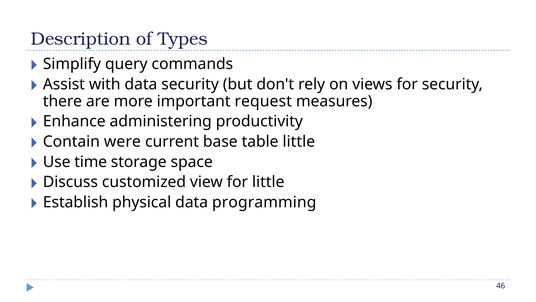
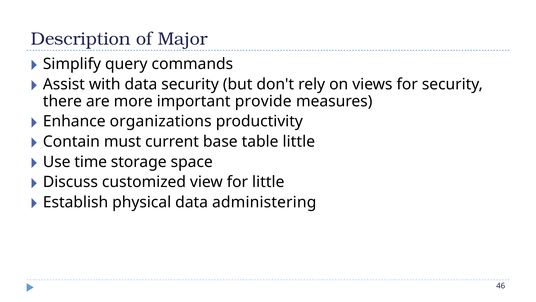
Types: Types -> Major
request: request -> provide
administering: administering -> organizations
were: were -> must
programming: programming -> administering
